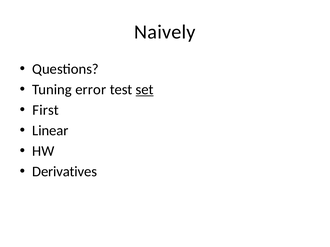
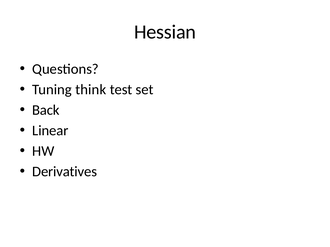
Naively: Naively -> Hessian
error: error -> think
set underline: present -> none
First: First -> Back
